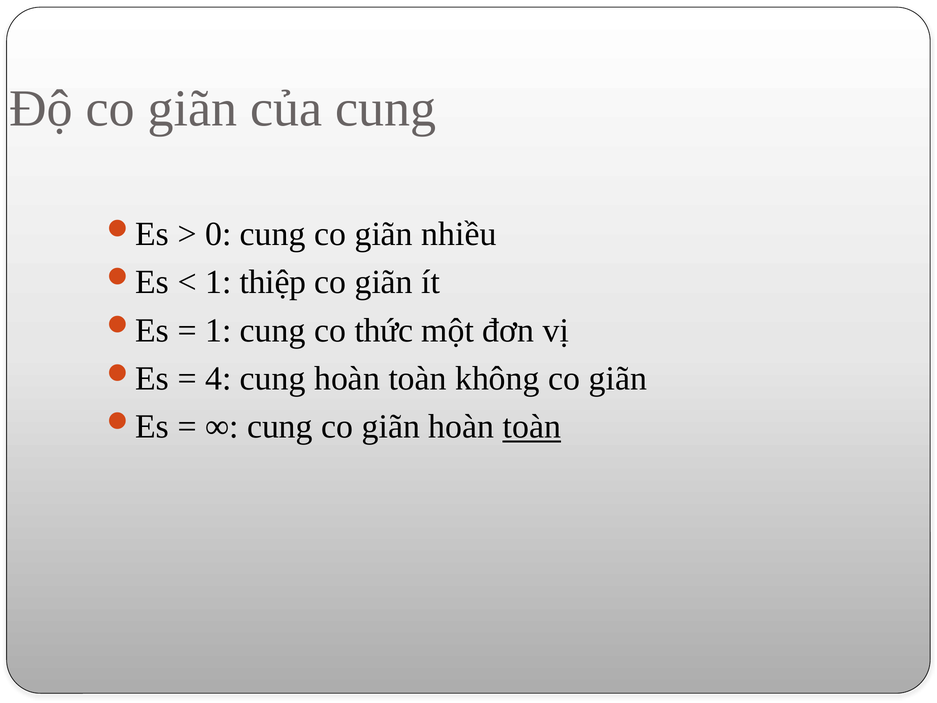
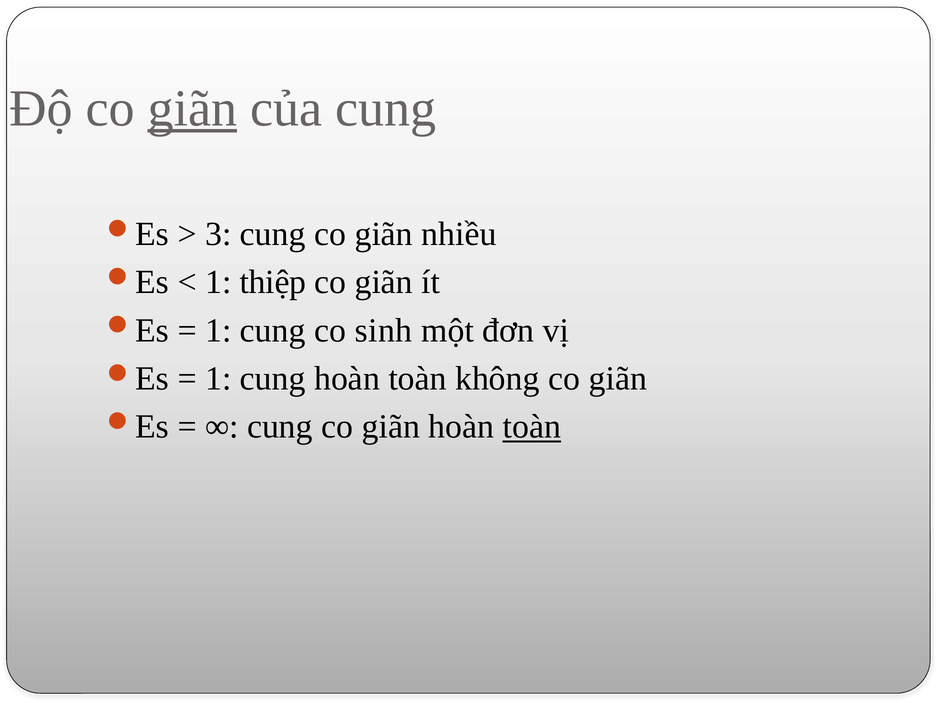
giãn at (192, 108) underline: none -> present
0: 0 -> 3
thức: thức -> sinh
4 at (218, 378): 4 -> 1
